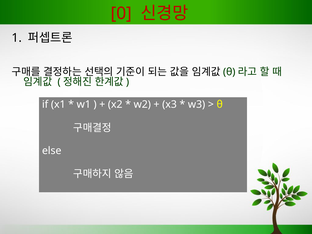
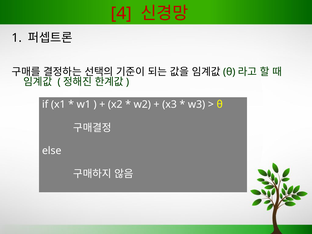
0: 0 -> 4
